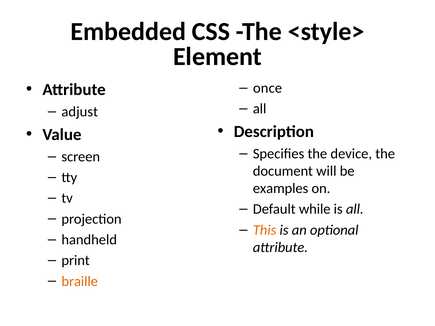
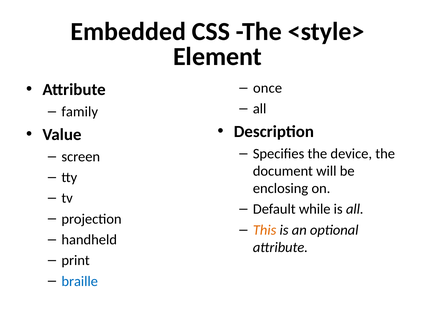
adjust: adjust -> family
examples: examples -> enclosing
braille colour: orange -> blue
